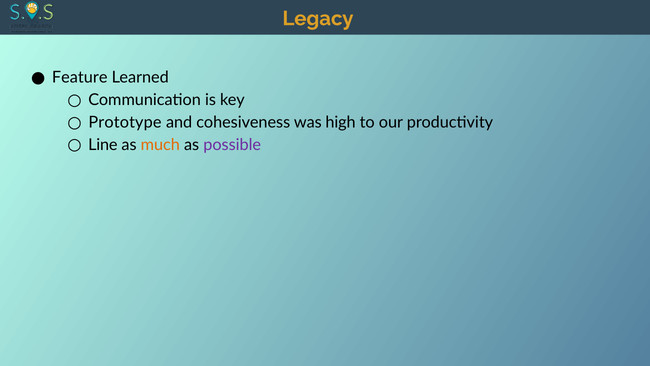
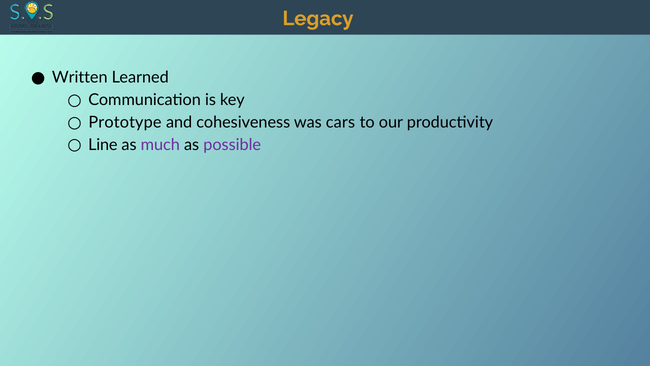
Feature: Feature -> Written
high: high -> cars
much colour: orange -> purple
